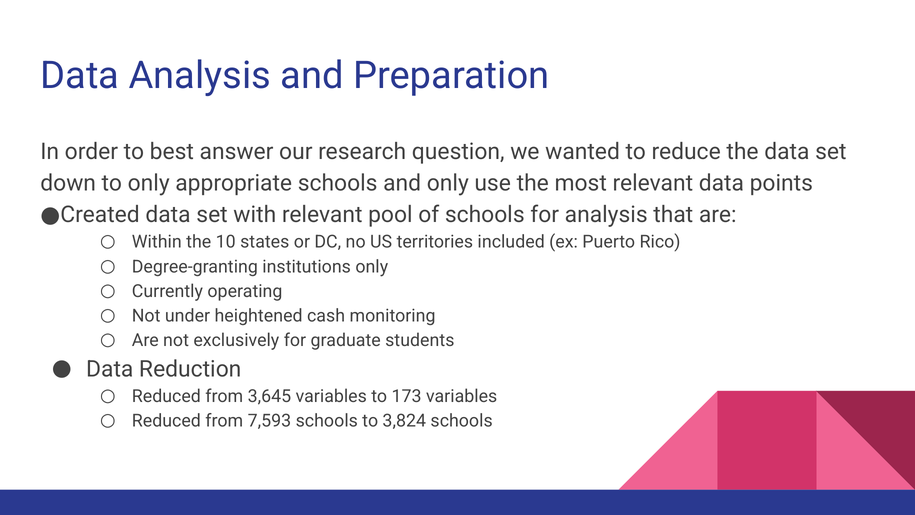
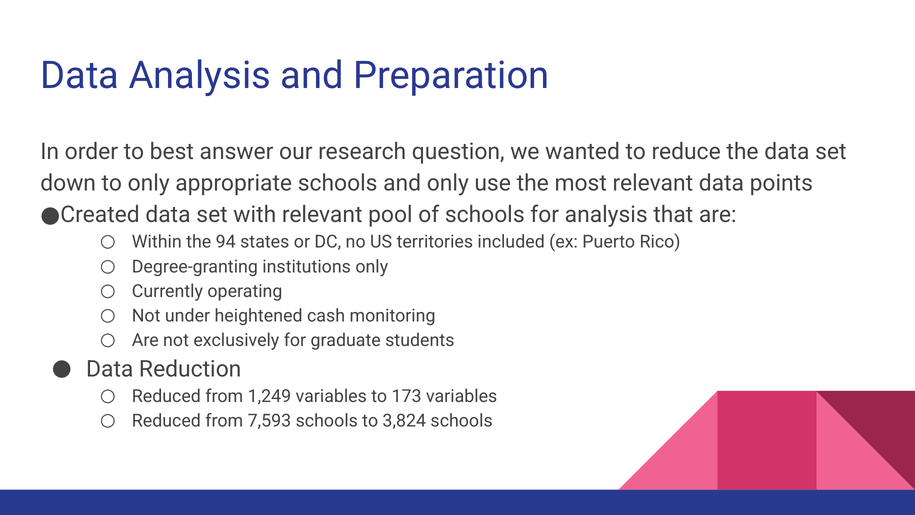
10: 10 -> 94
3,645: 3,645 -> 1,249
